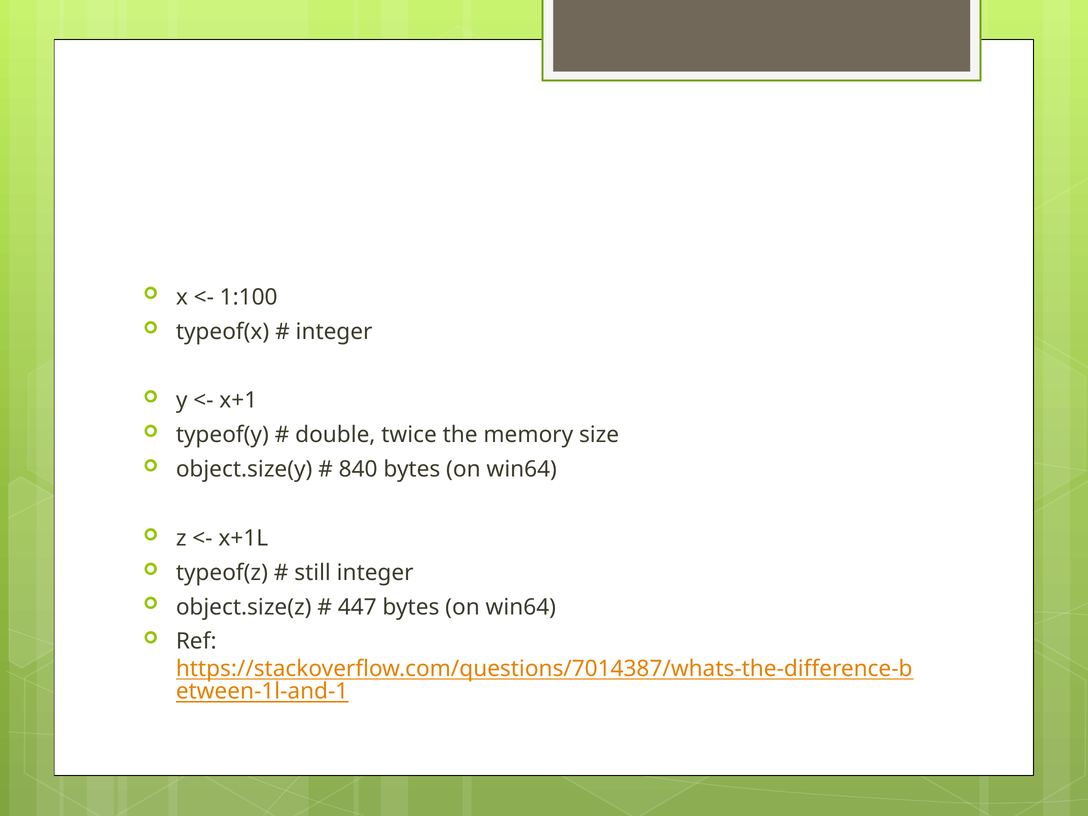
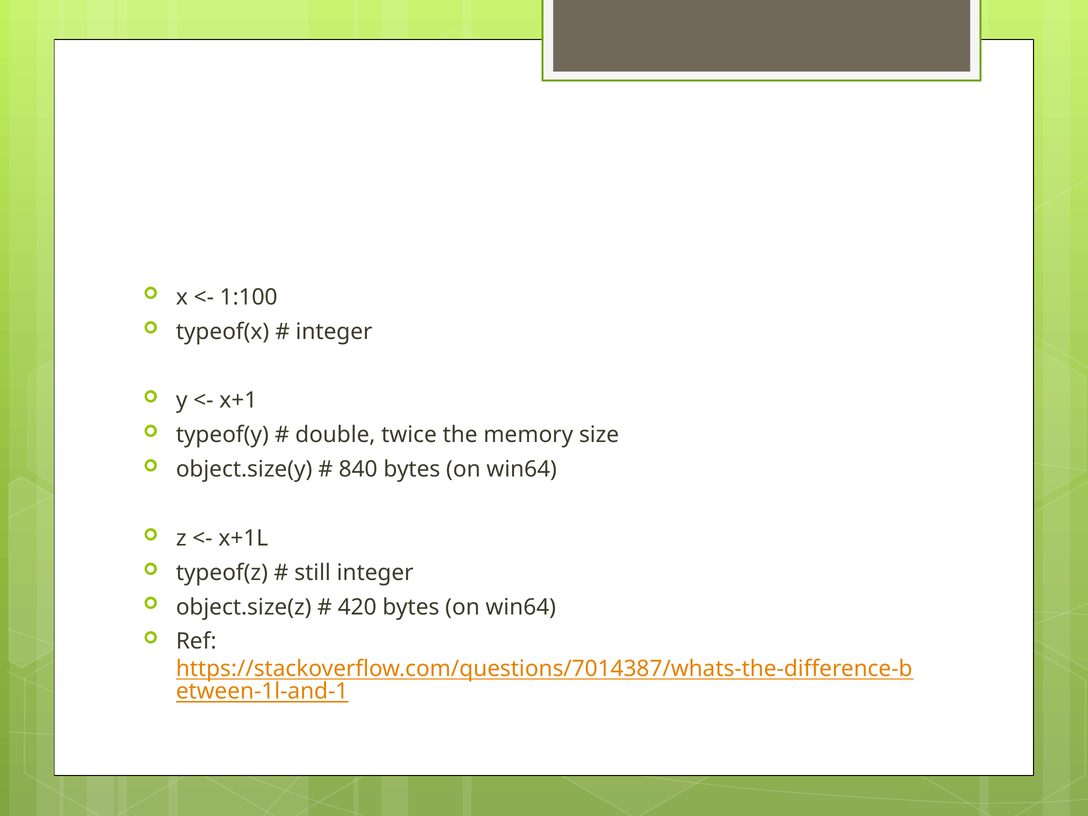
447: 447 -> 420
